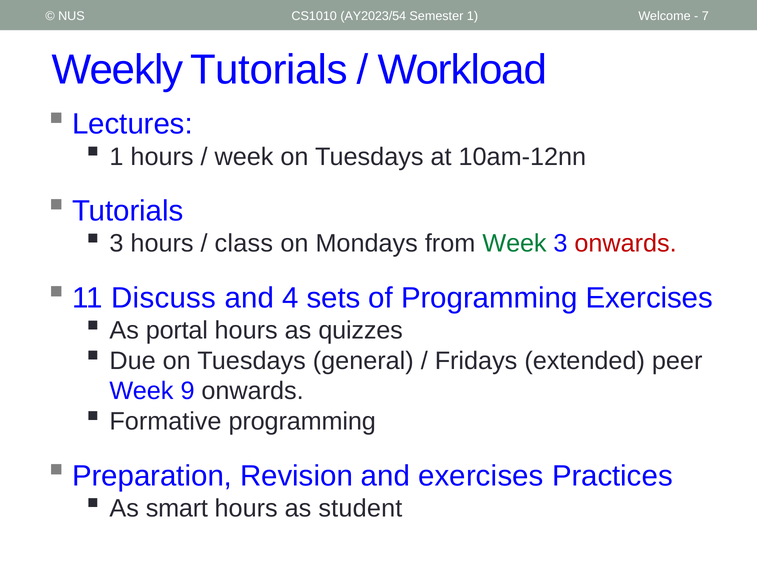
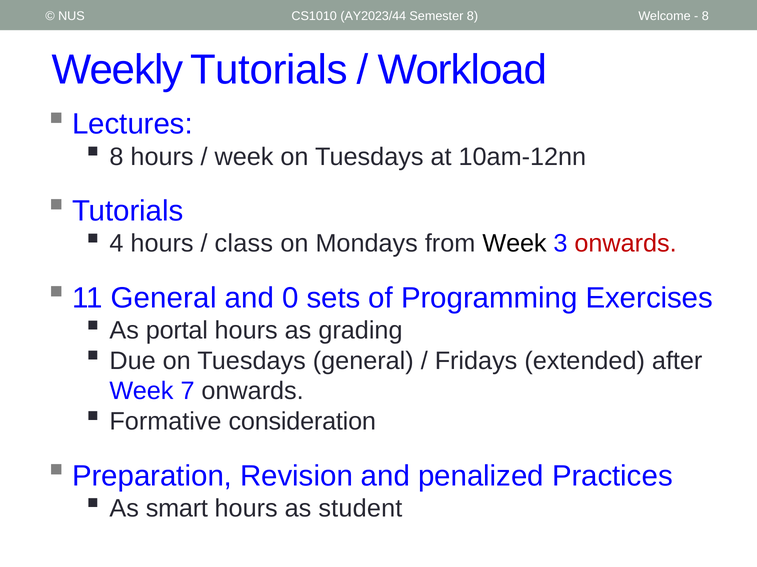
AY2023/54: AY2023/54 -> AY2023/44
Semester 1: 1 -> 8
7 at (705, 16): 7 -> 8
1 at (117, 157): 1 -> 8
3 at (117, 244): 3 -> 4
Week at (515, 244) colour: green -> black
11 Discuss: Discuss -> General
4: 4 -> 0
quizzes: quizzes -> grading
peer: peer -> after
9: 9 -> 7
Formative programming: programming -> consideration
and exercises: exercises -> penalized
